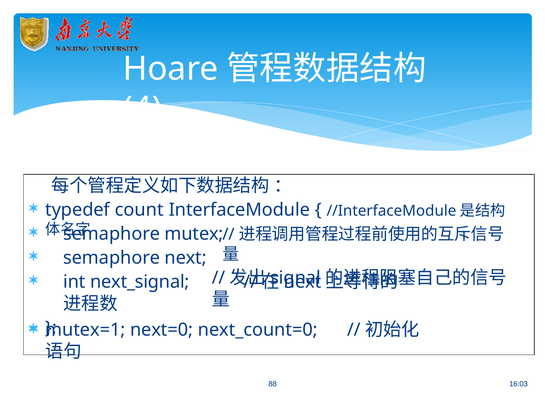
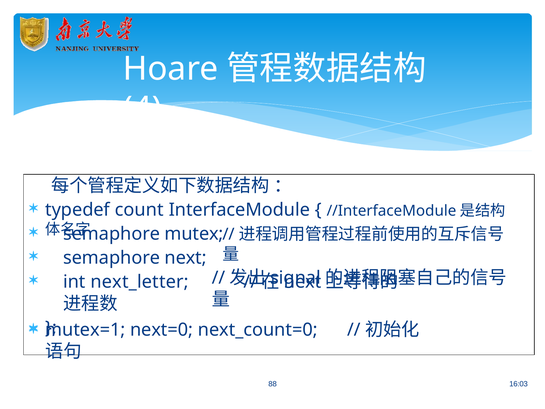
next_signal: next_signal -> next_letter
